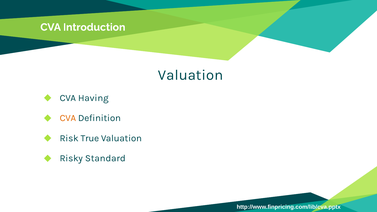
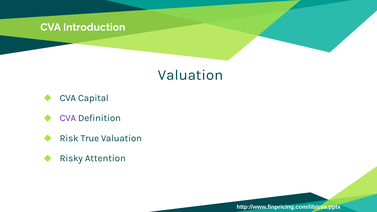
Having: Having -> Capital
CVA at (68, 118) colour: orange -> purple
Standard: Standard -> Attention
